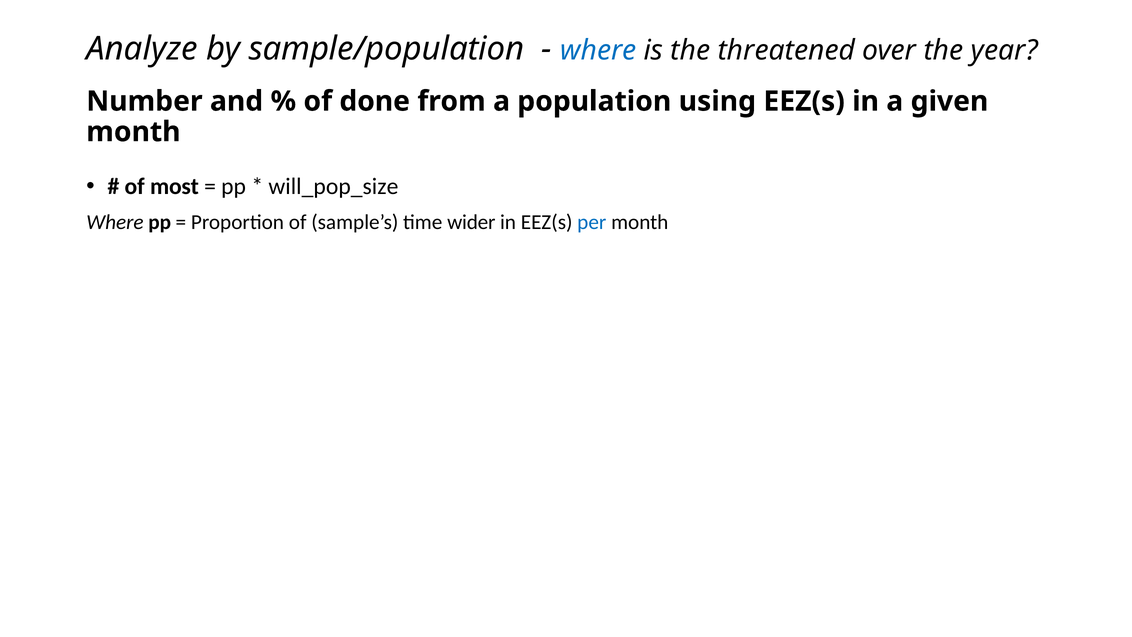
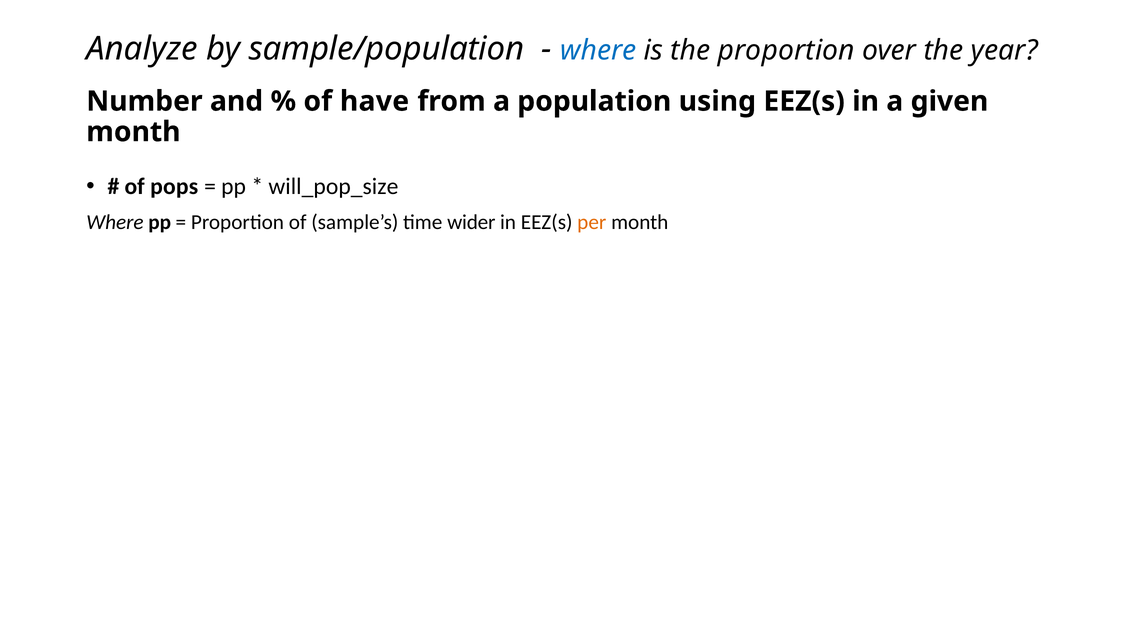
the threatened: threatened -> proportion
done: done -> have
most: most -> pops
per colour: blue -> orange
